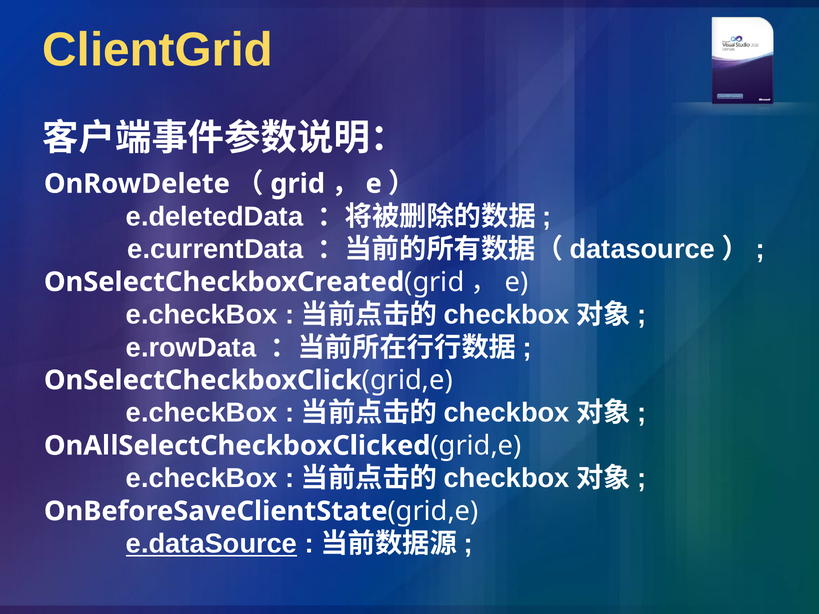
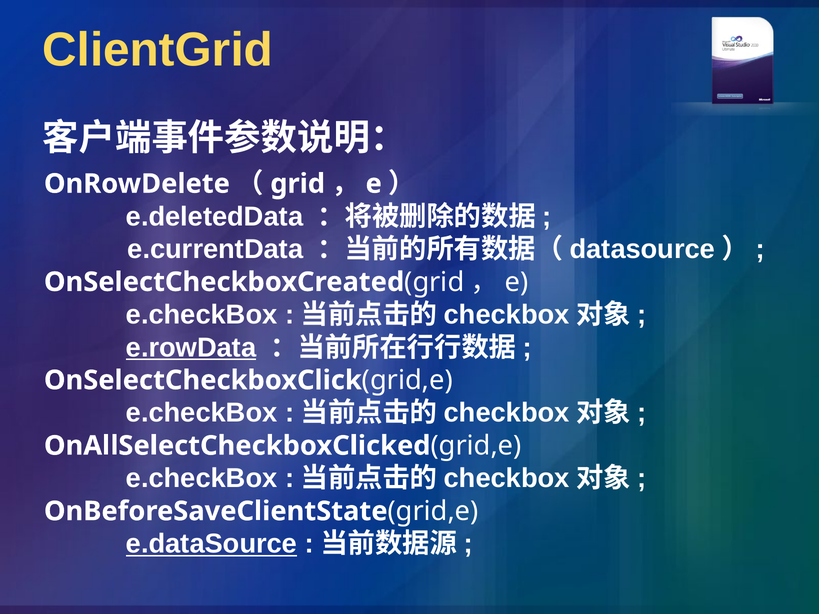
e.rowData underline: none -> present
